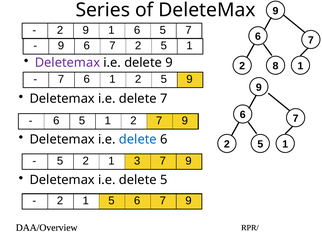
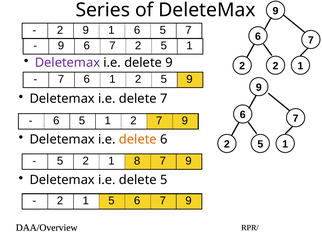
2 8: 8 -> 2
delete at (138, 140) colour: blue -> orange
3: 3 -> 8
